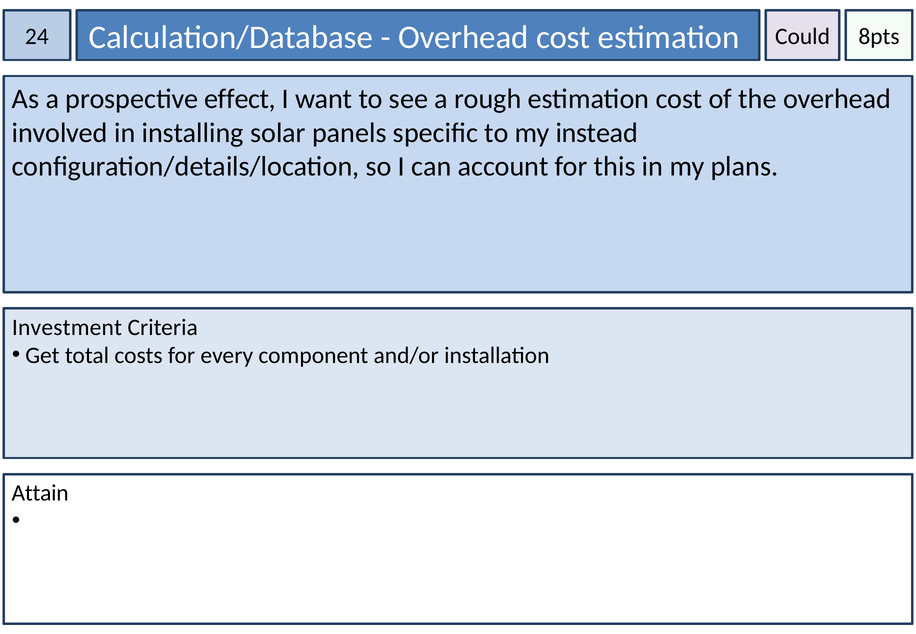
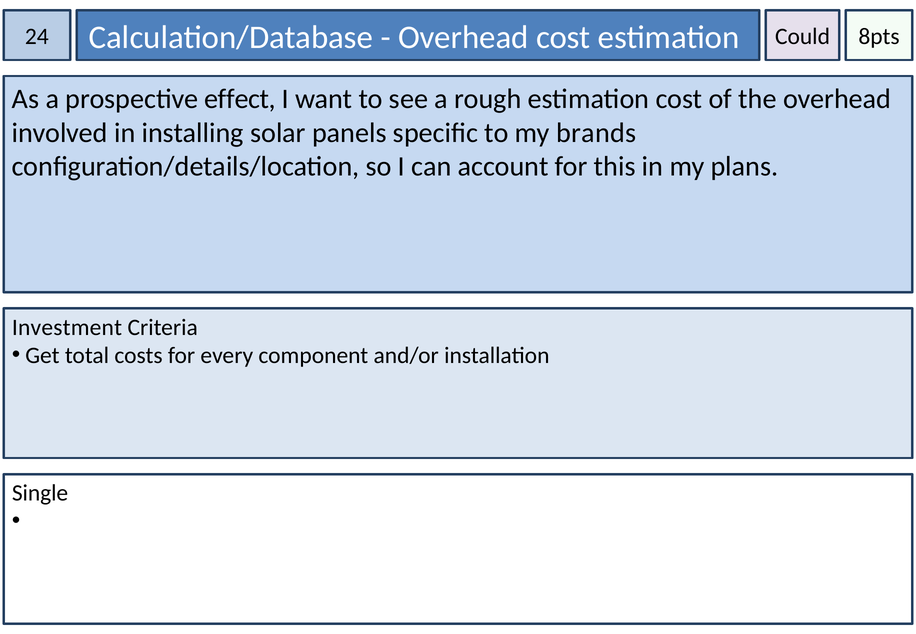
instead: instead -> brands
Attain: Attain -> Single
